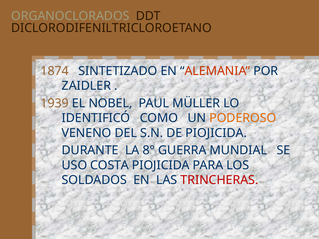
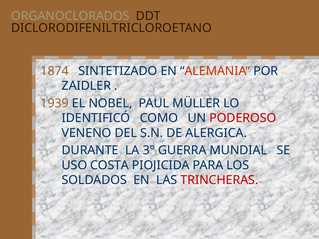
PODEROSO colour: orange -> red
DE PIOJICIDA: PIOJICIDA -> ALERGICA
8°: 8° -> 3°
